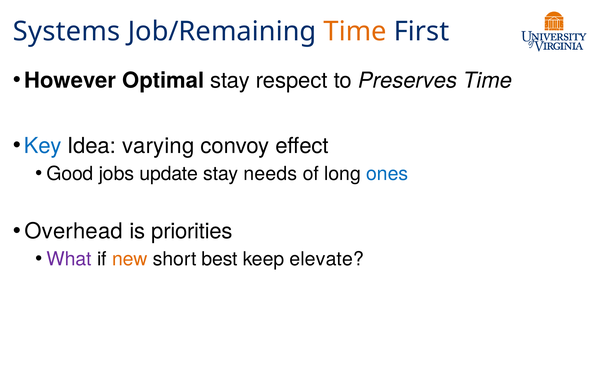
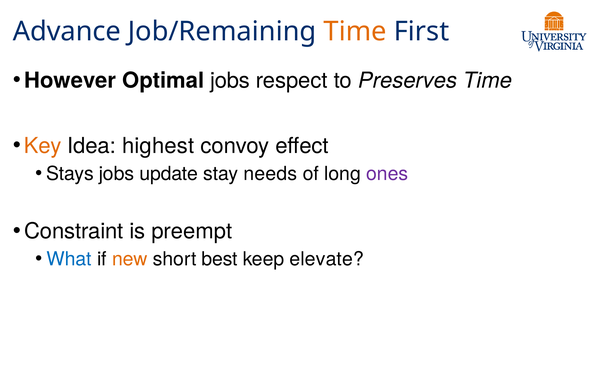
Systems: Systems -> Advance
Optimal stay: stay -> jobs
Key colour: blue -> orange
varying: varying -> highest
Good: Good -> Stays
ones colour: blue -> purple
Overhead: Overhead -> Constraint
priorities: priorities -> preempt
What colour: purple -> blue
